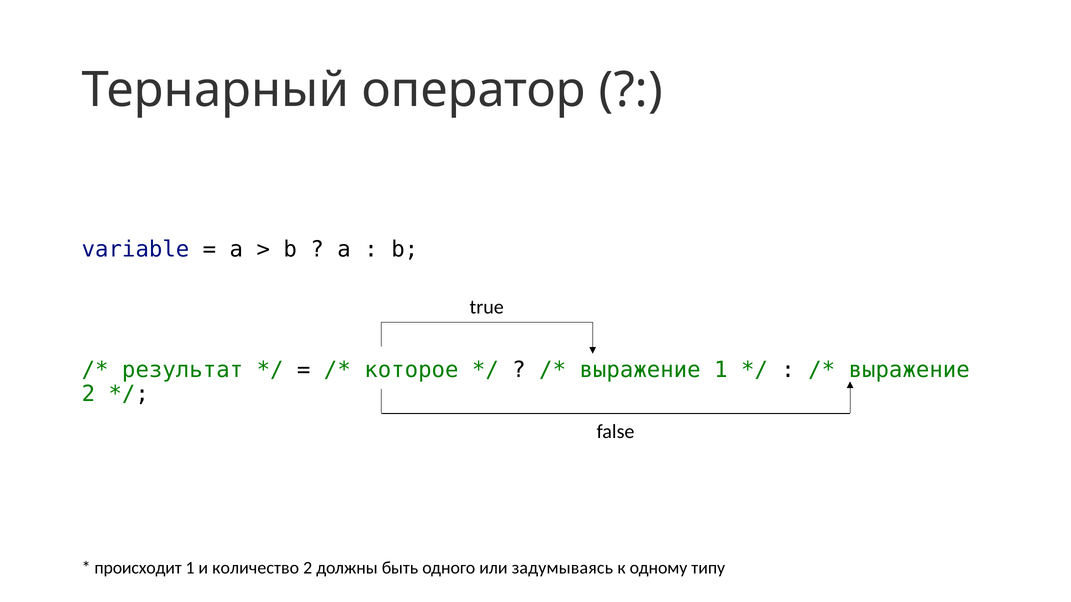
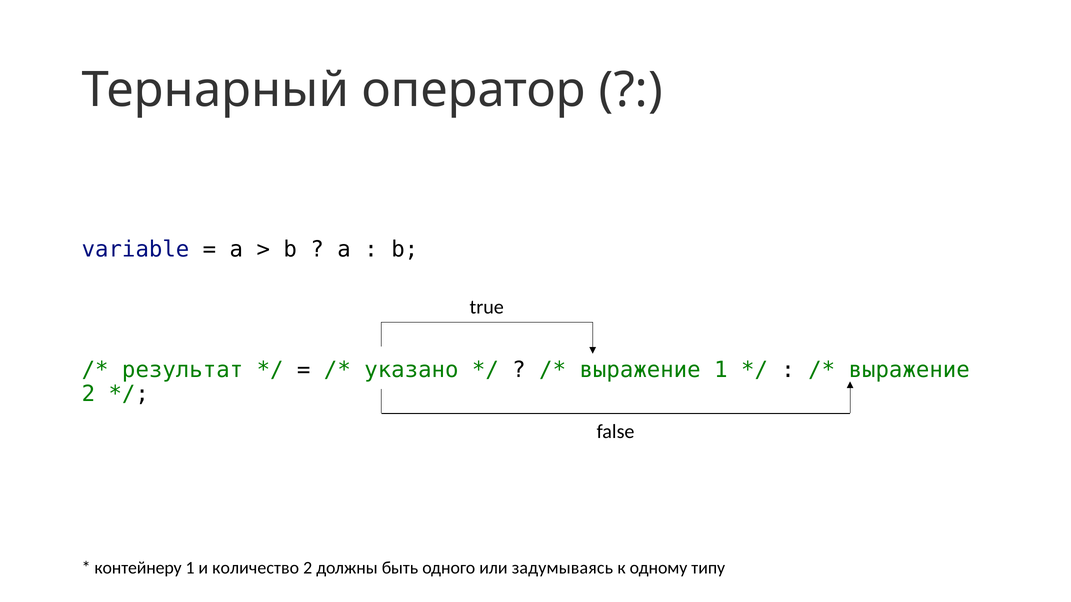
которое: которое -> указано
происходит: происходит -> контейнеру
